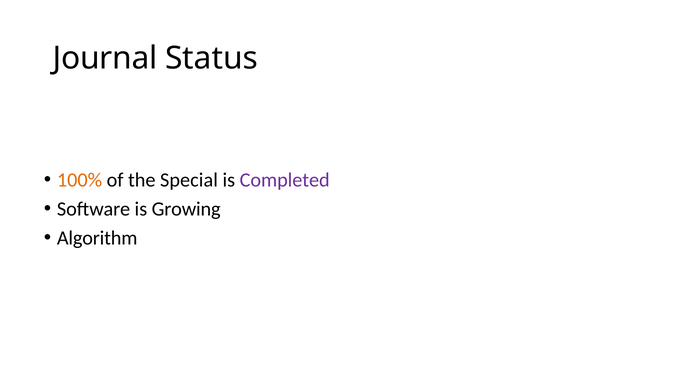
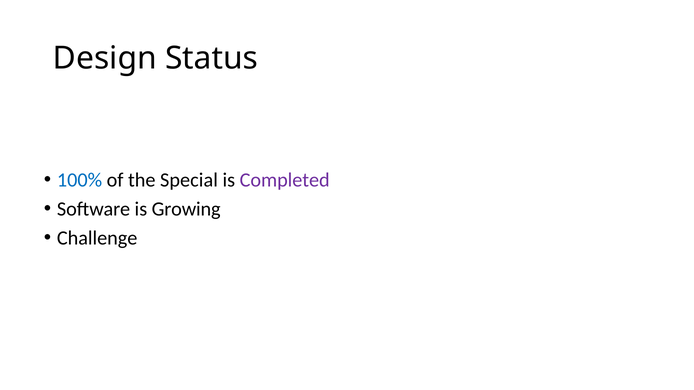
Journal: Journal -> Design
100% colour: orange -> blue
Algorithm: Algorithm -> Challenge
